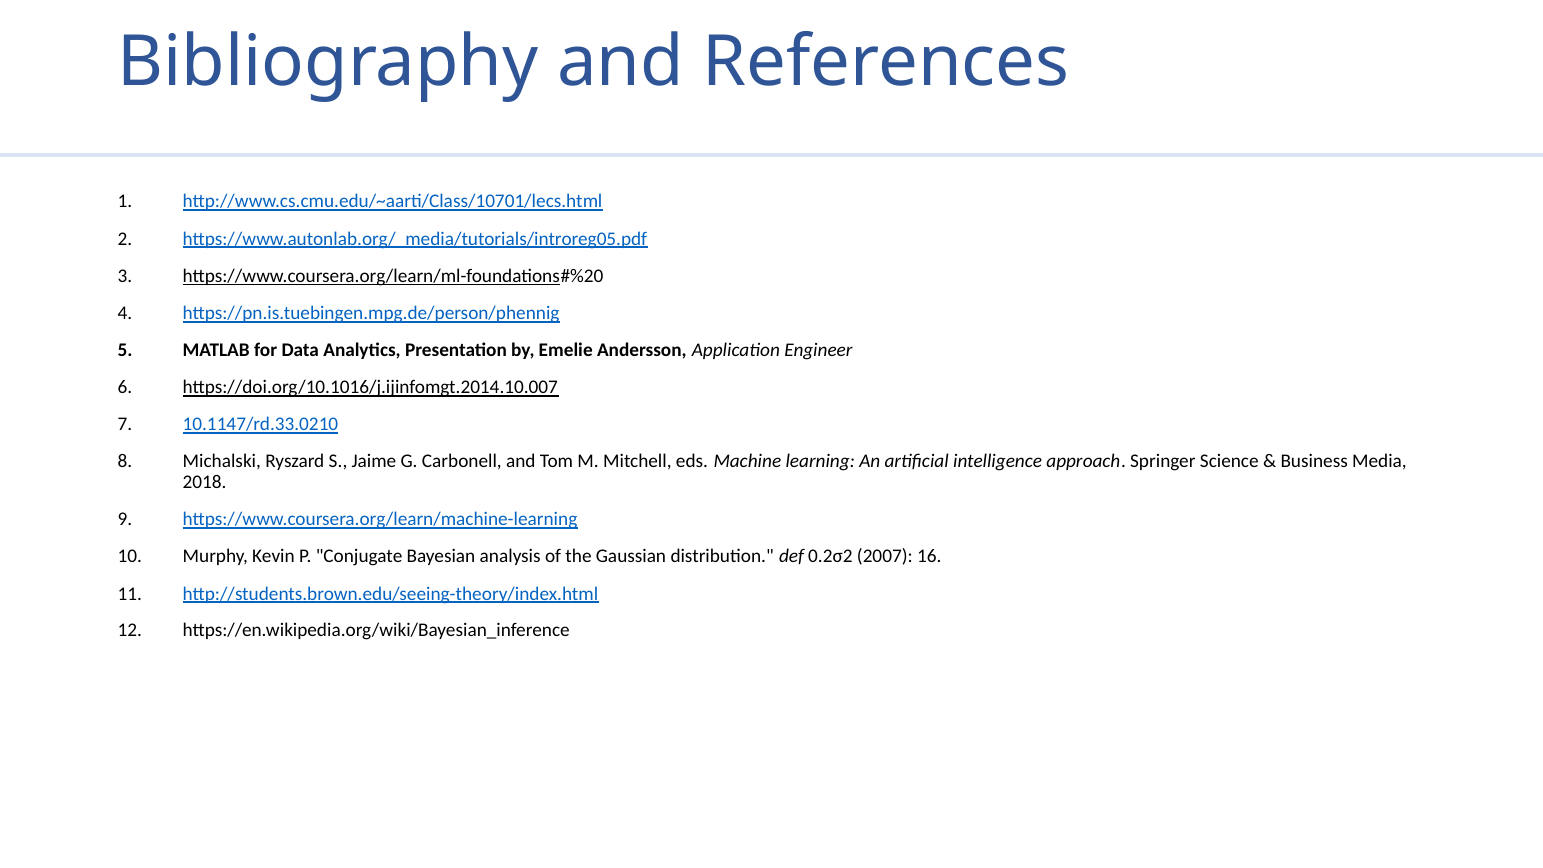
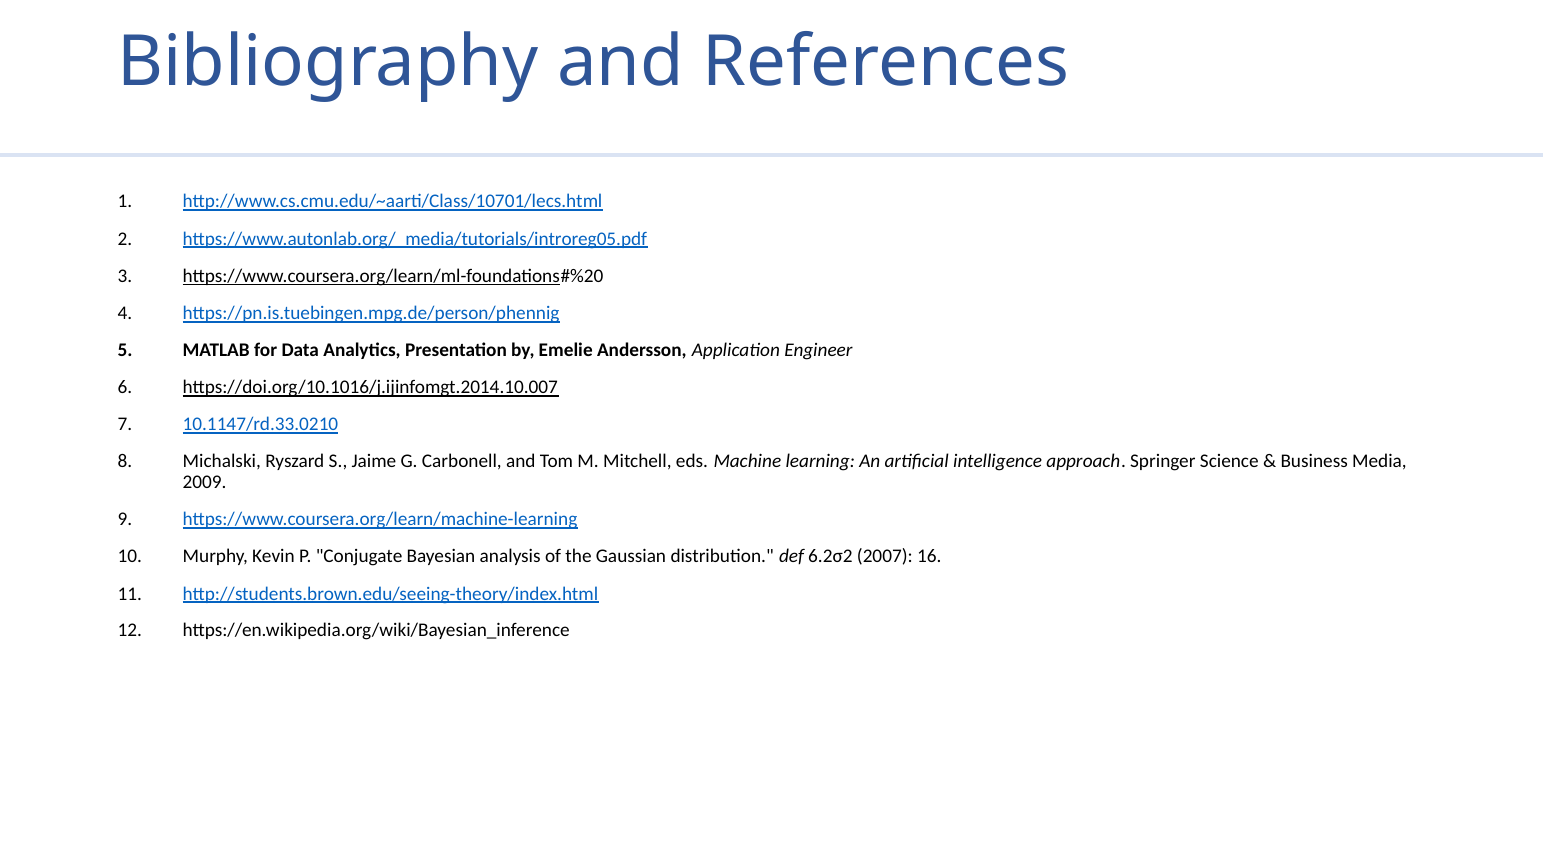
2018: 2018 -> 2009
0.2σ2: 0.2σ2 -> 6.2σ2
